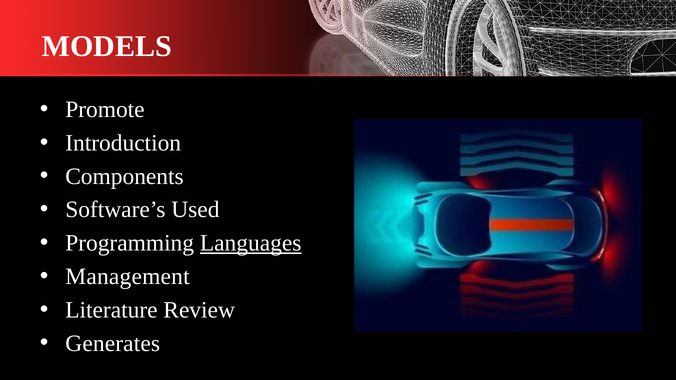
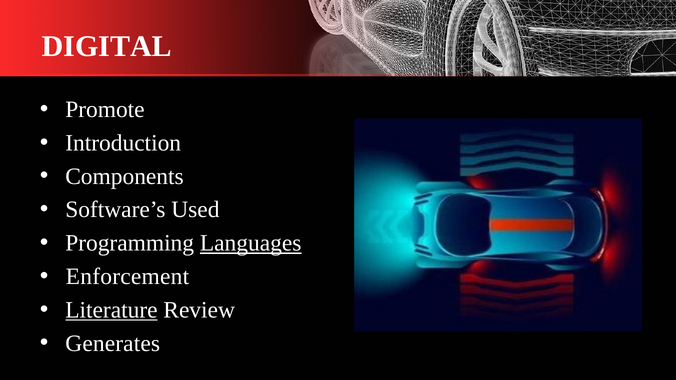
MODELS: MODELS -> DIGITAL
Management: Management -> Enforcement
Literature underline: none -> present
